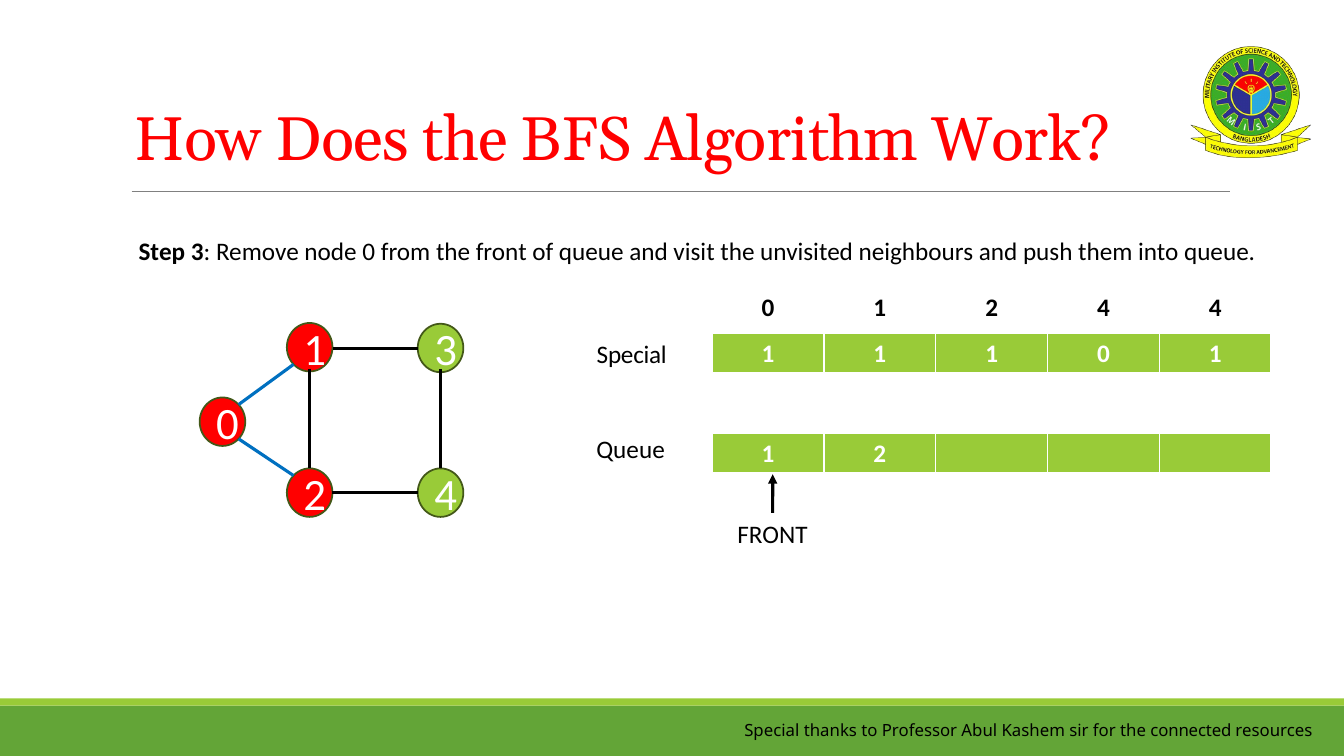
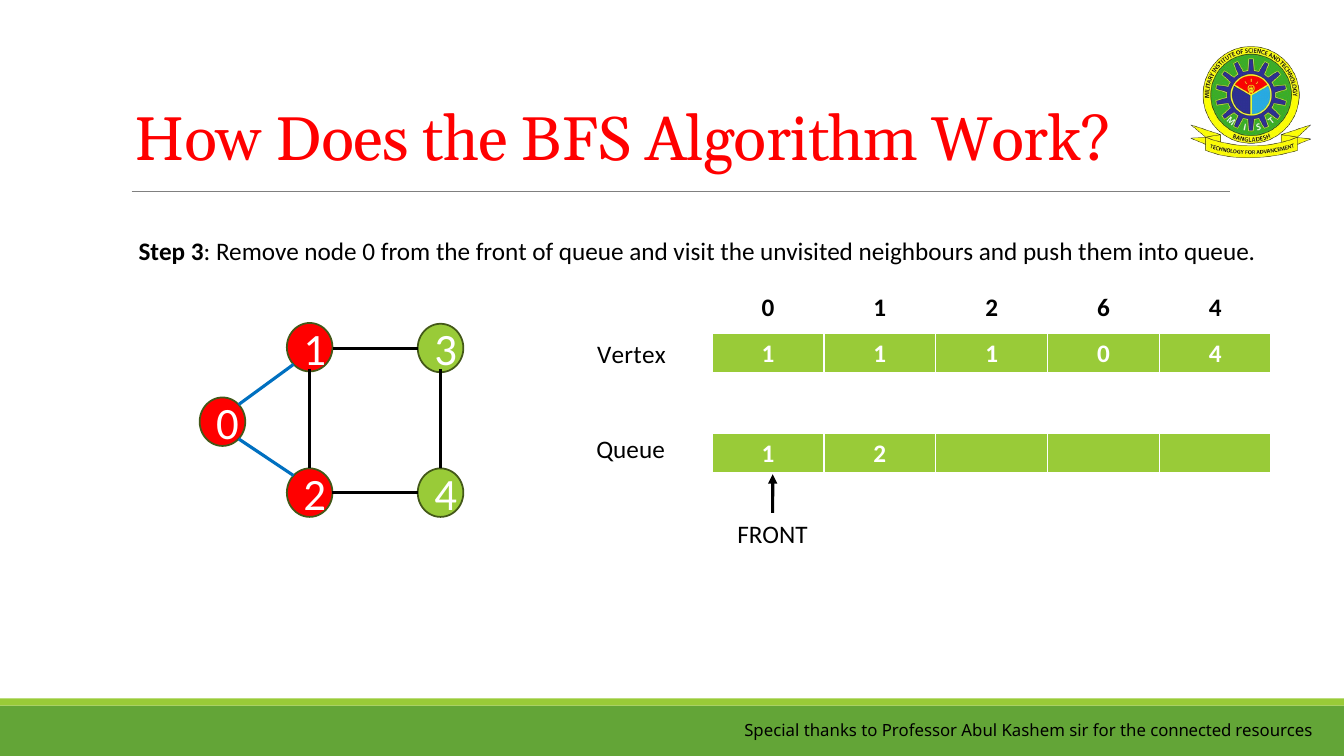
2 4: 4 -> 6
1 0 1: 1 -> 4
Special at (632, 355): Special -> Vertex
